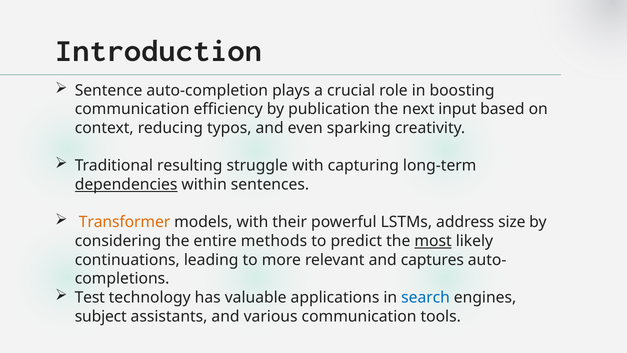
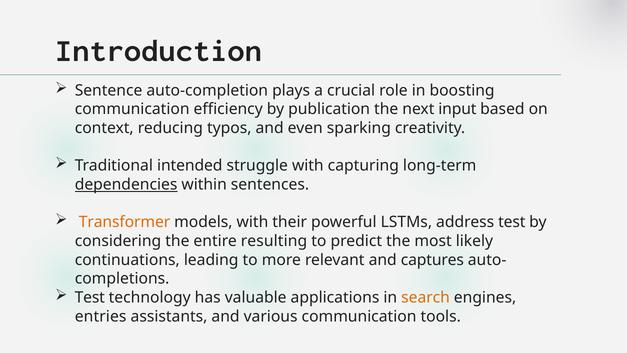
resulting: resulting -> intended
address size: size -> test
methods: methods -> resulting
most underline: present -> none
search colour: blue -> orange
subject: subject -> entries
